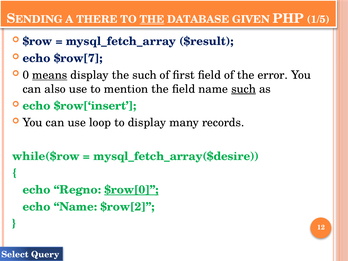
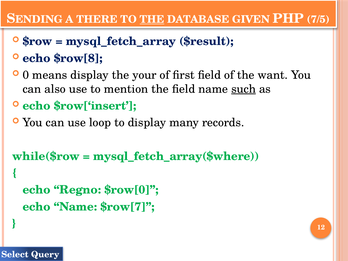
1/5: 1/5 -> 7/5
$row[7: $row[7 -> $row[8
means underline: present -> none
the such: such -> your
error: error -> want
mysql_fetch_array($desire: mysql_fetch_array($desire -> mysql_fetch_array($where
$row[0 underline: present -> none
$row[2: $row[2 -> $row[7
